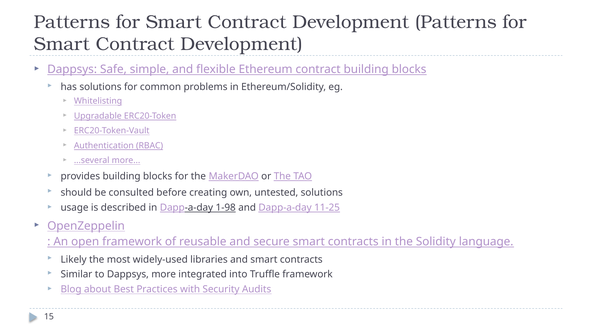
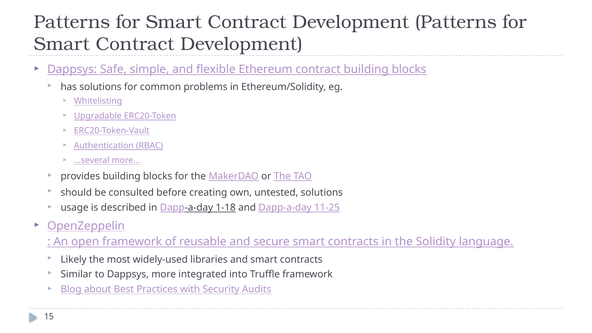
1-98: 1-98 -> 1-18
